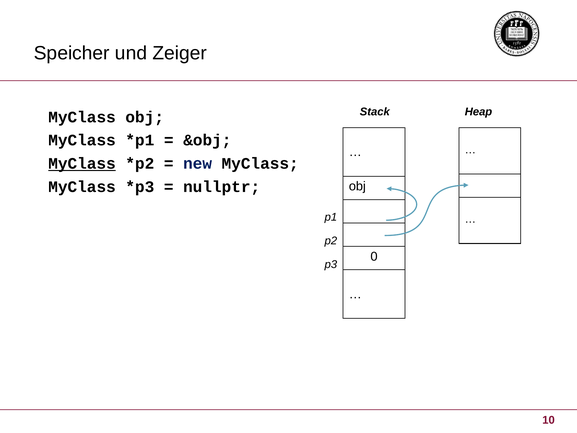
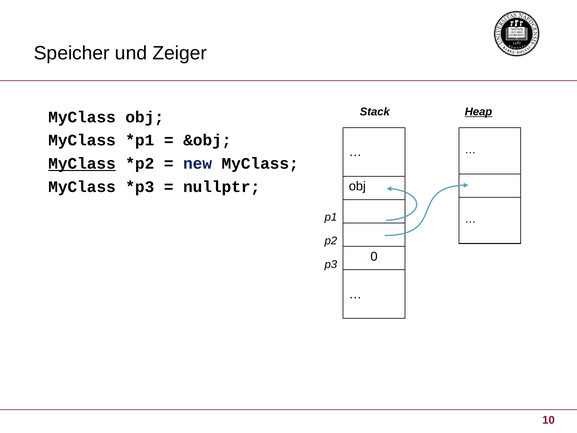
Heap underline: none -> present
